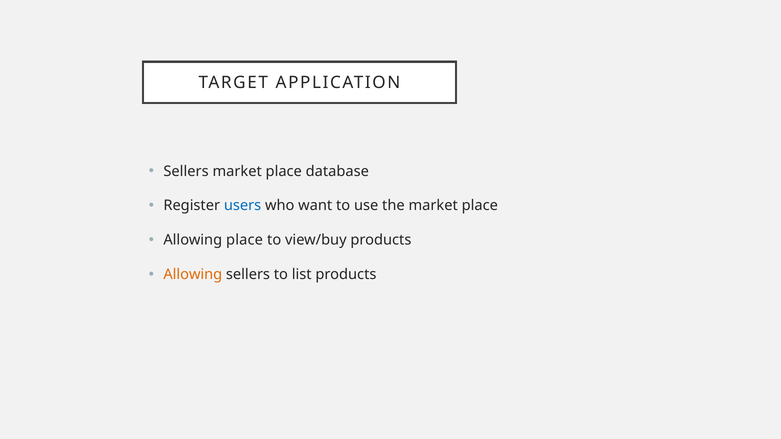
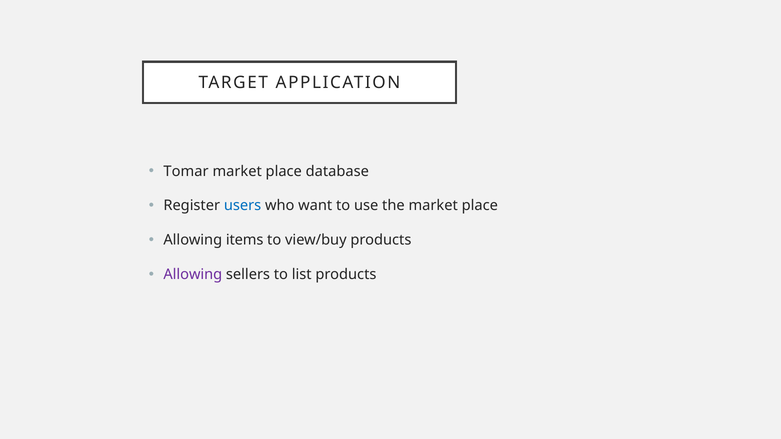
Sellers at (186, 171): Sellers -> Tomar
Allowing place: place -> items
Allowing at (193, 275) colour: orange -> purple
